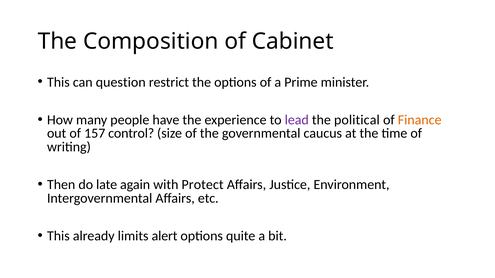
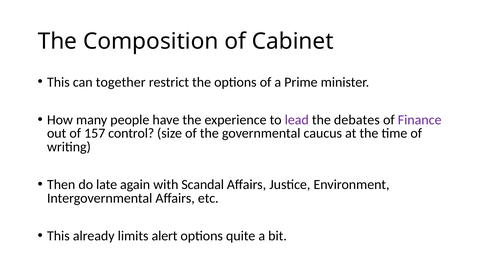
question: question -> together
political: political -> debates
Finance colour: orange -> purple
Protect: Protect -> Scandal
